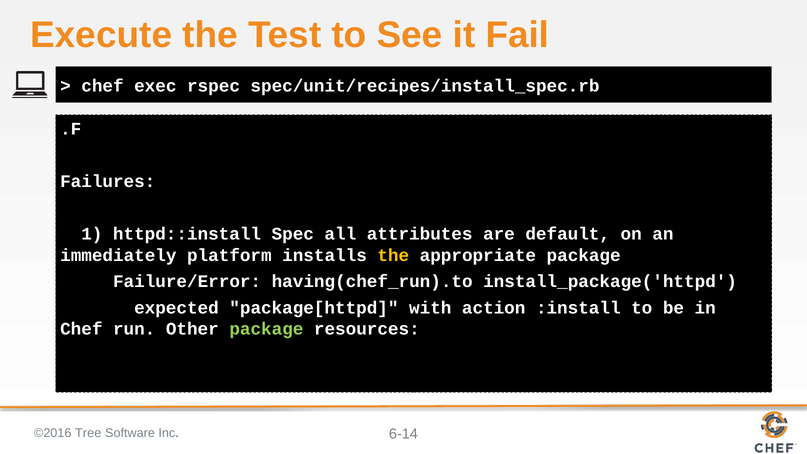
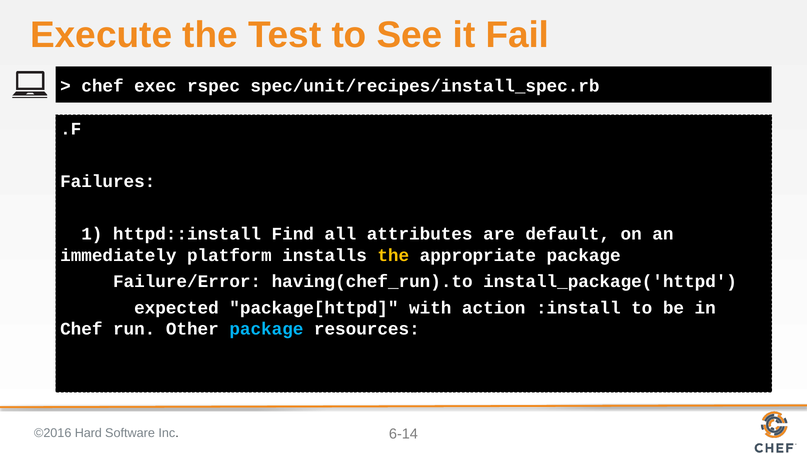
Spec: Spec -> Find
package at (266, 329) colour: light green -> light blue
Tree: Tree -> Hard
